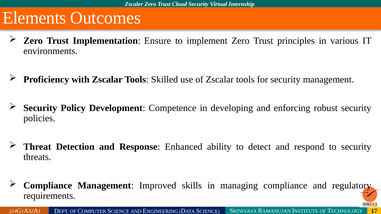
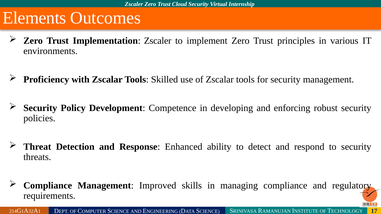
Implementation Ensure: Ensure -> Zscaler
